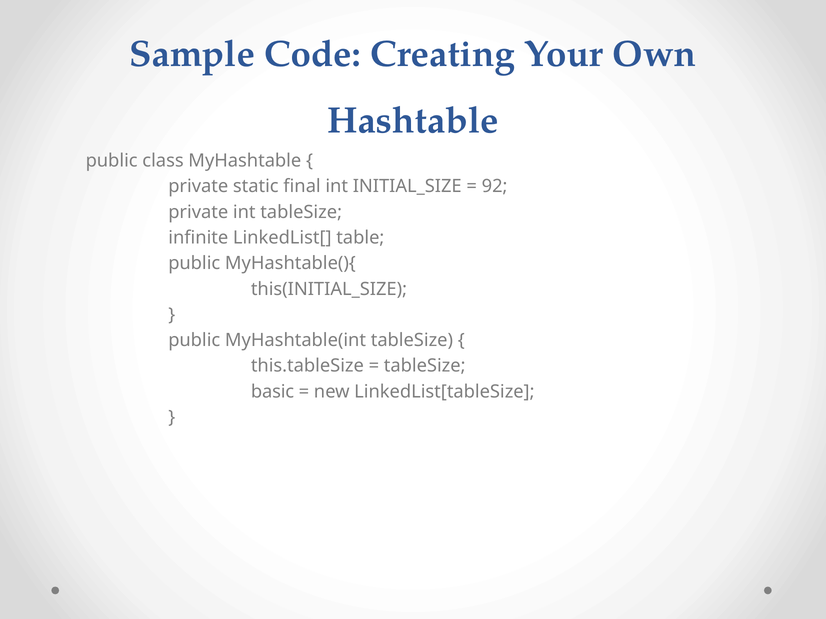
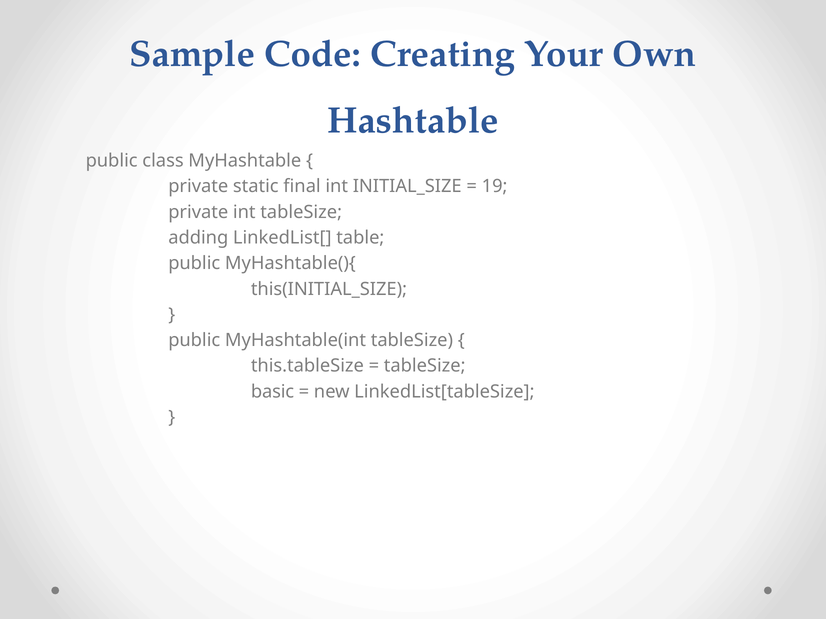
92: 92 -> 19
infinite: infinite -> adding
